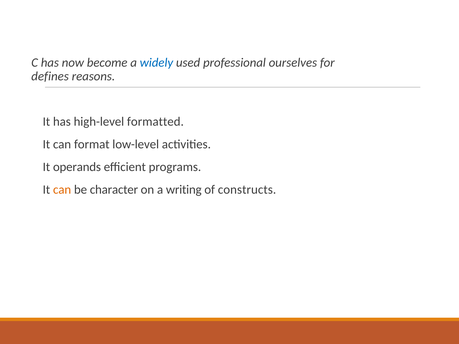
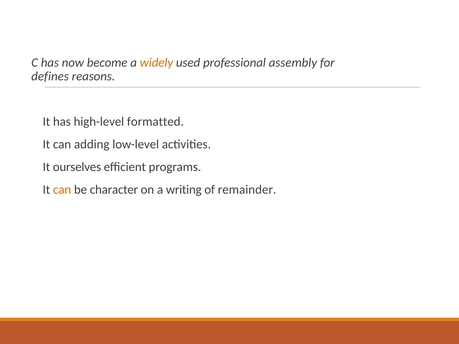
widely colour: blue -> orange
ourselves: ourselves -> assembly
format: format -> adding
operands: operands -> ourselves
constructs: constructs -> remainder
